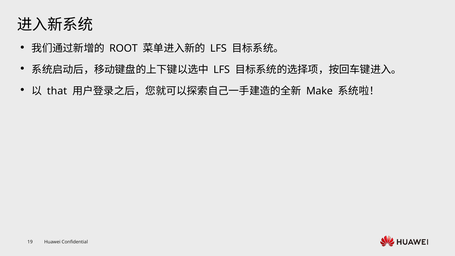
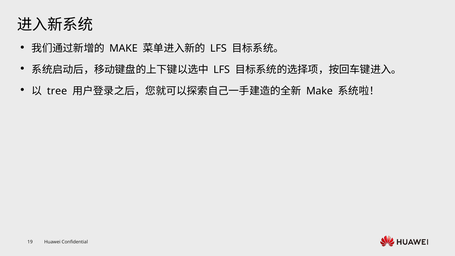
ROOT at (123, 48): ROOT -> MAKE
that: that -> tree
